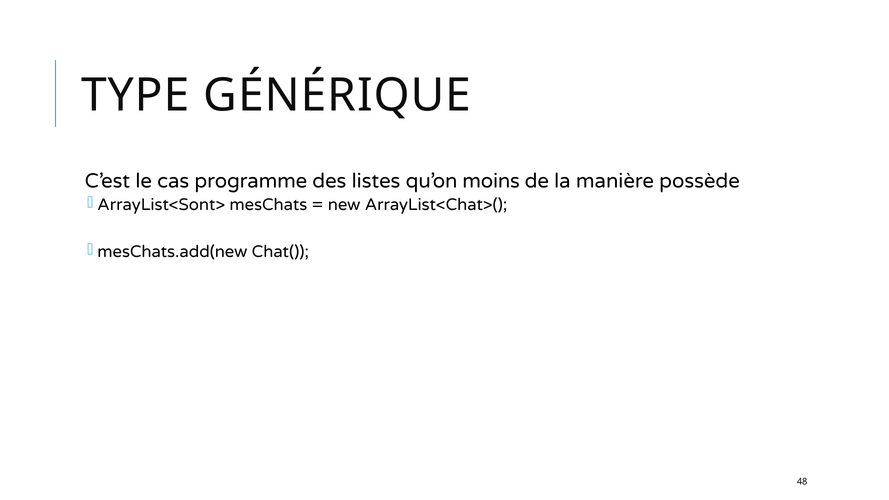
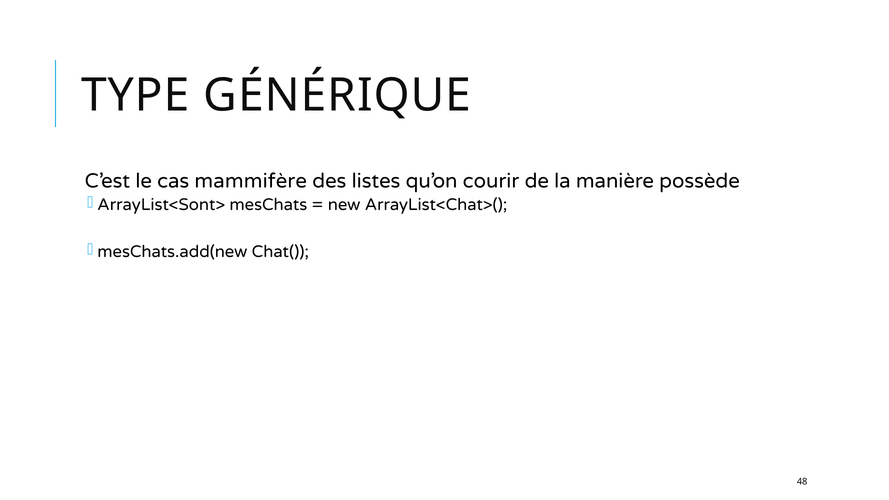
programme: programme -> mammifère
moins: moins -> courir
